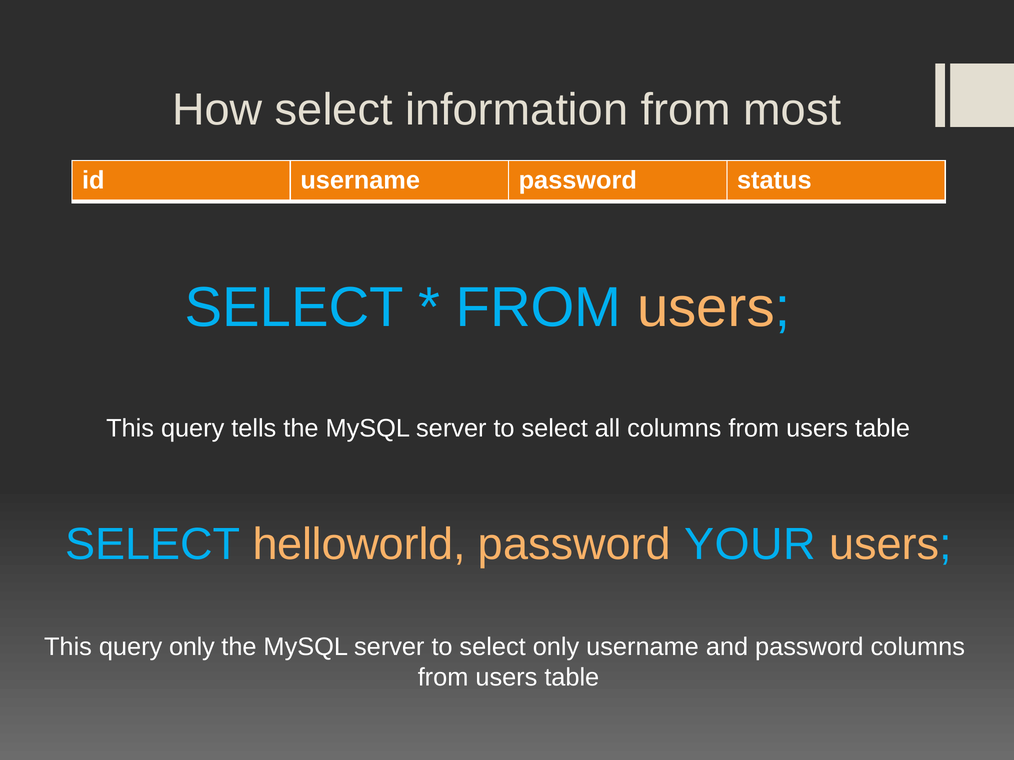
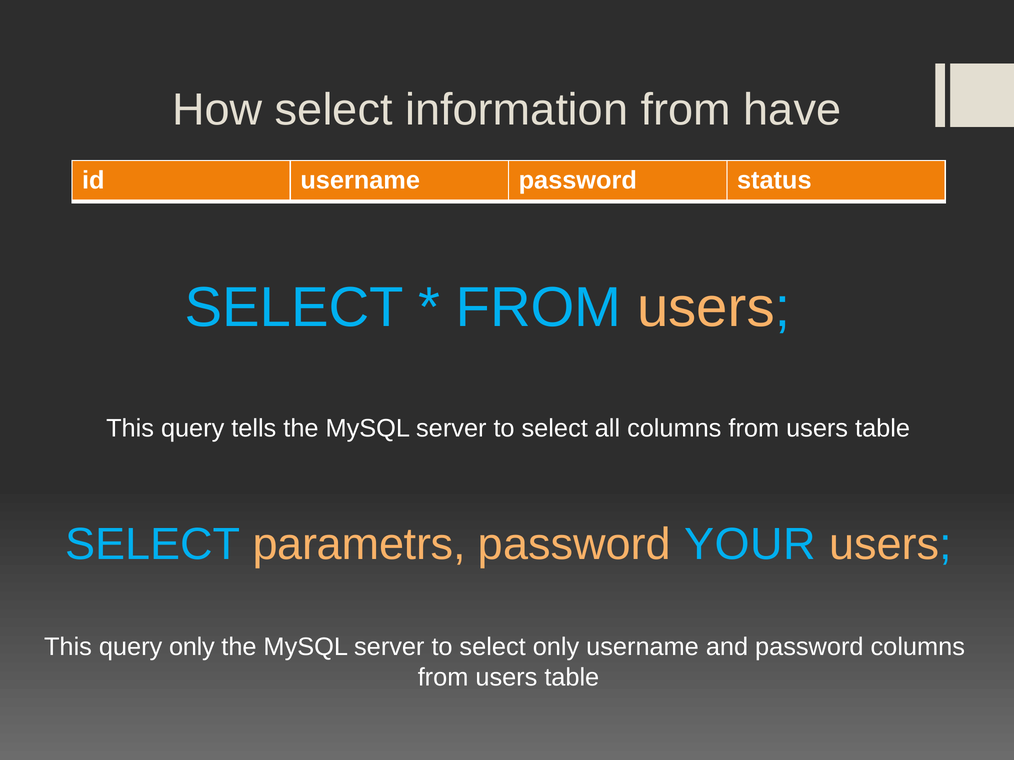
most: most -> have
helloworld: helloworld -> parametrs
